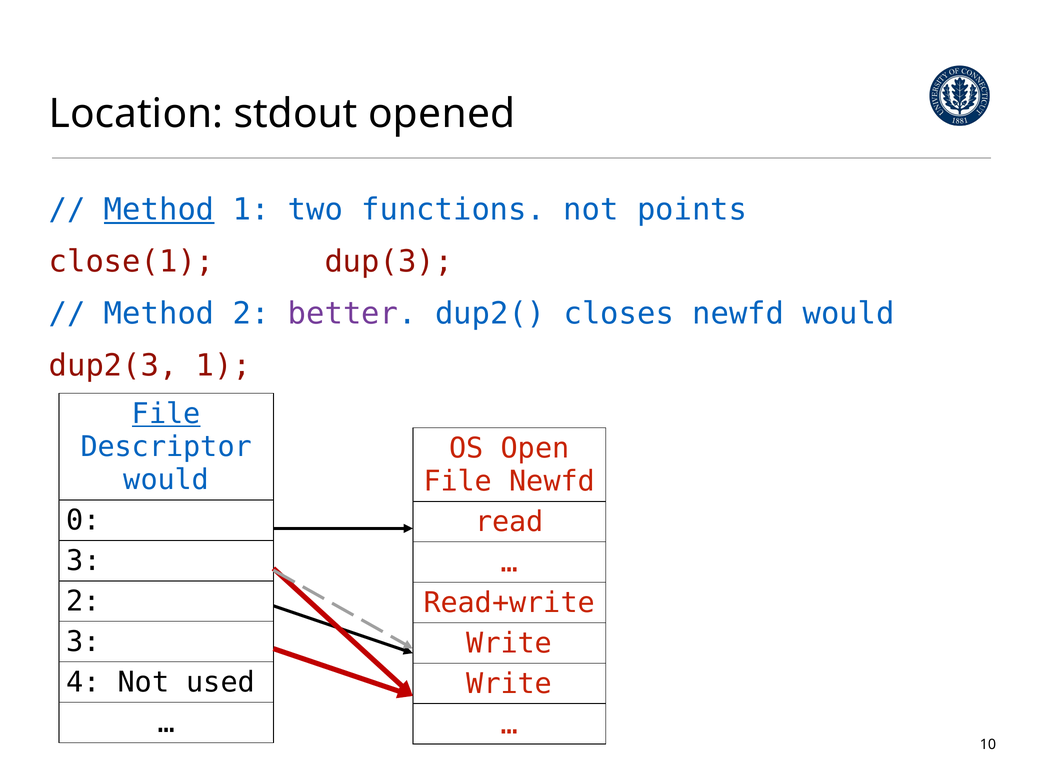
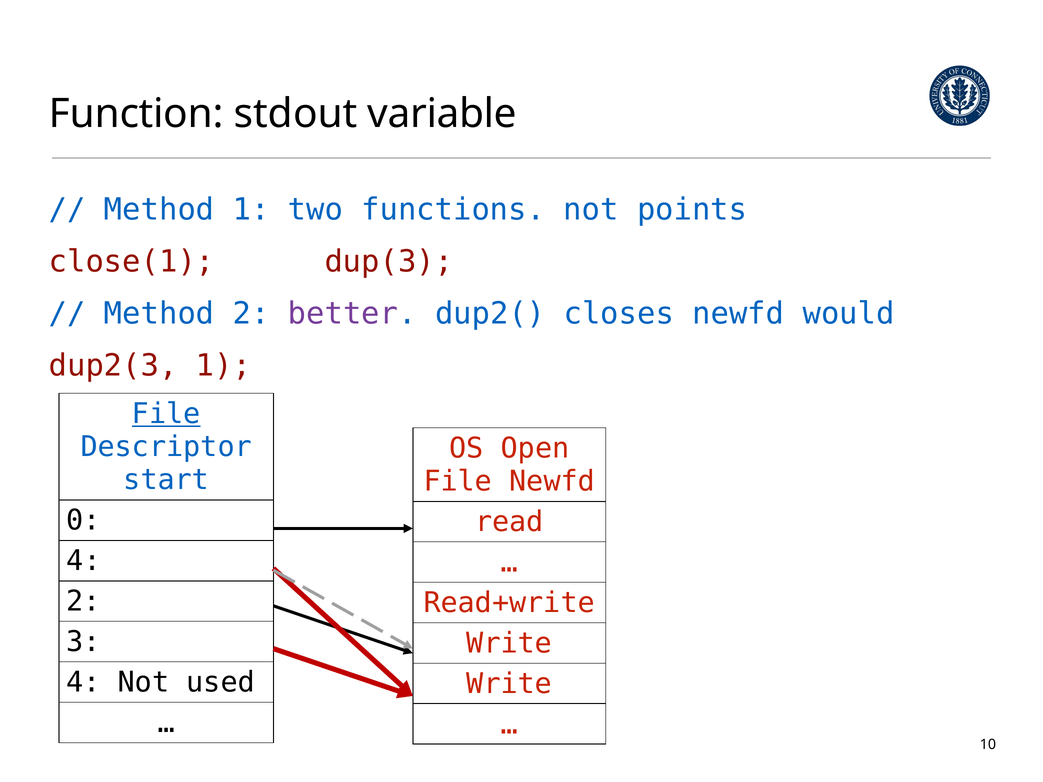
Location: Location -> Function
opened: opened -> variable
Method at (159, 210) underline: present -> none
would at (166, 480): would -> start
3 at (84, 561): 3 -> 4
